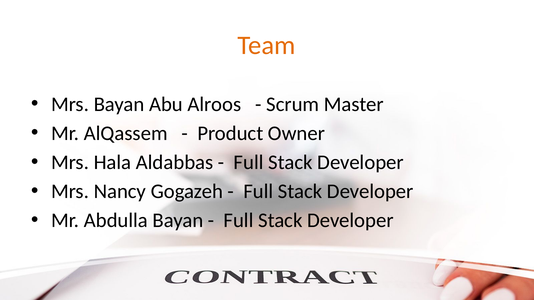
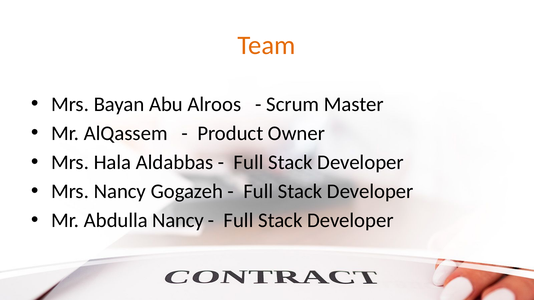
Abdulla Bayan: Bayan -> Nancy
